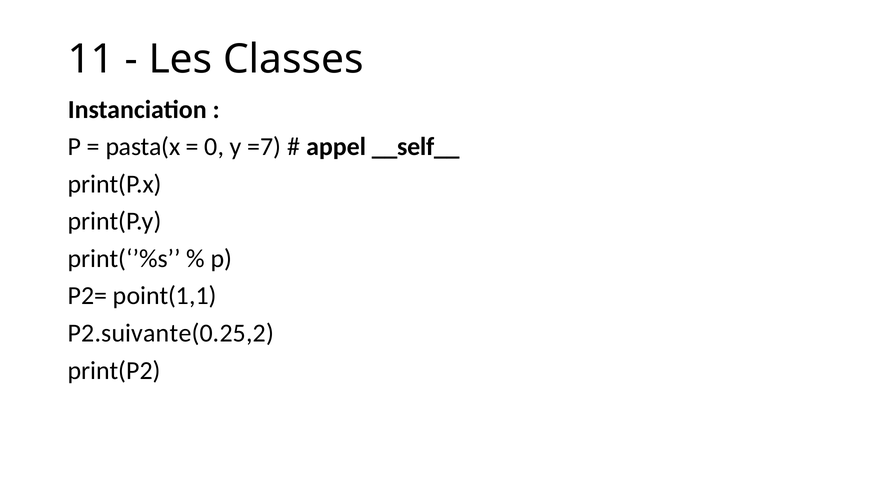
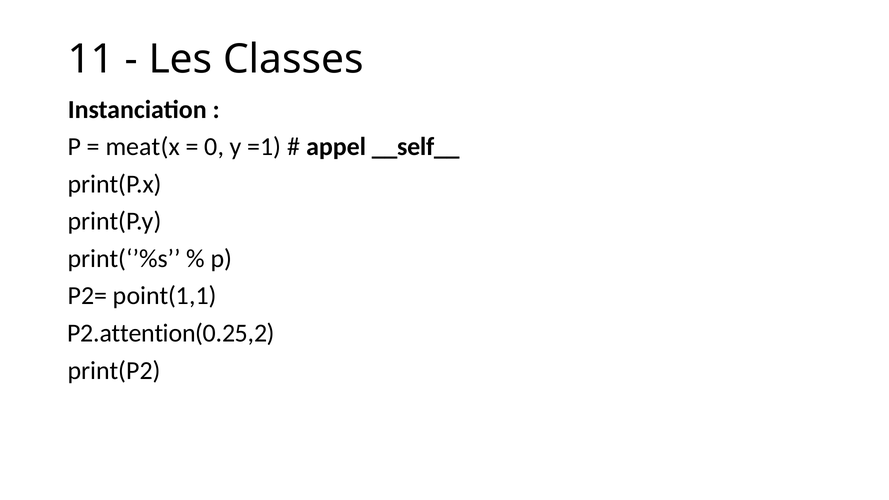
pasta(x: pasta(x -> meat(x
=7: =7 -> =1
P2.suivante(0.25,2: P2.suivante(0.25,2 -> P2.attention(0.25,2
